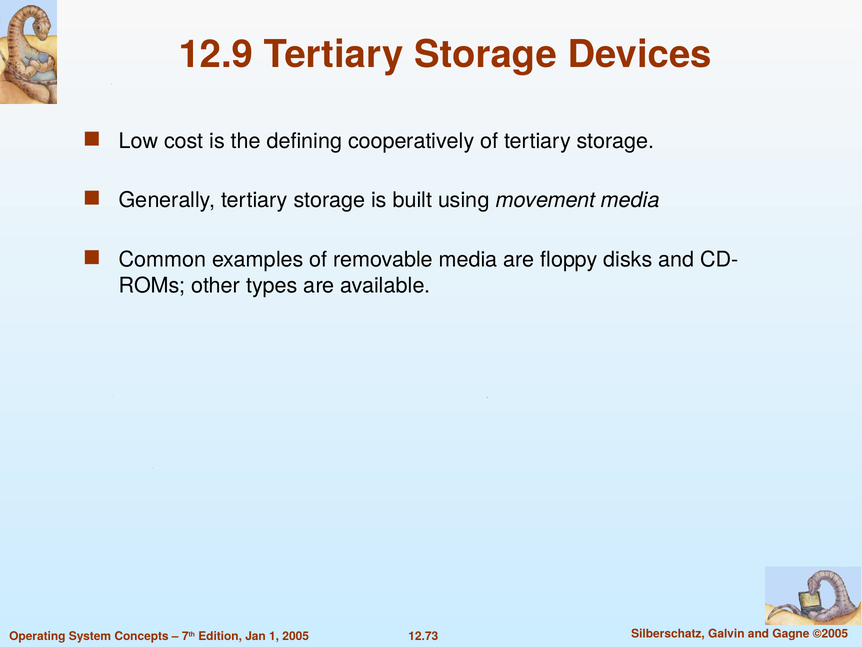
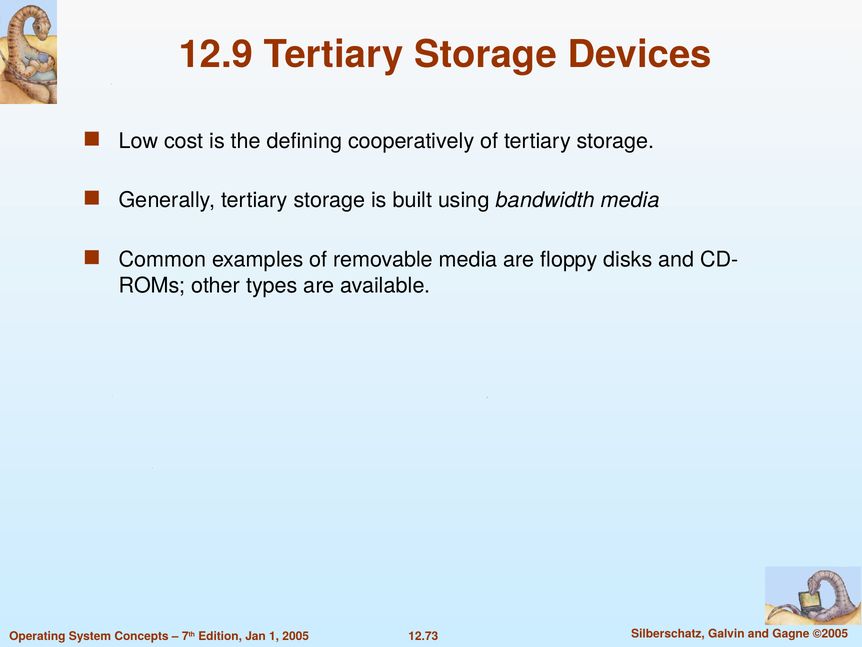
movement: movement -> bandwidth
